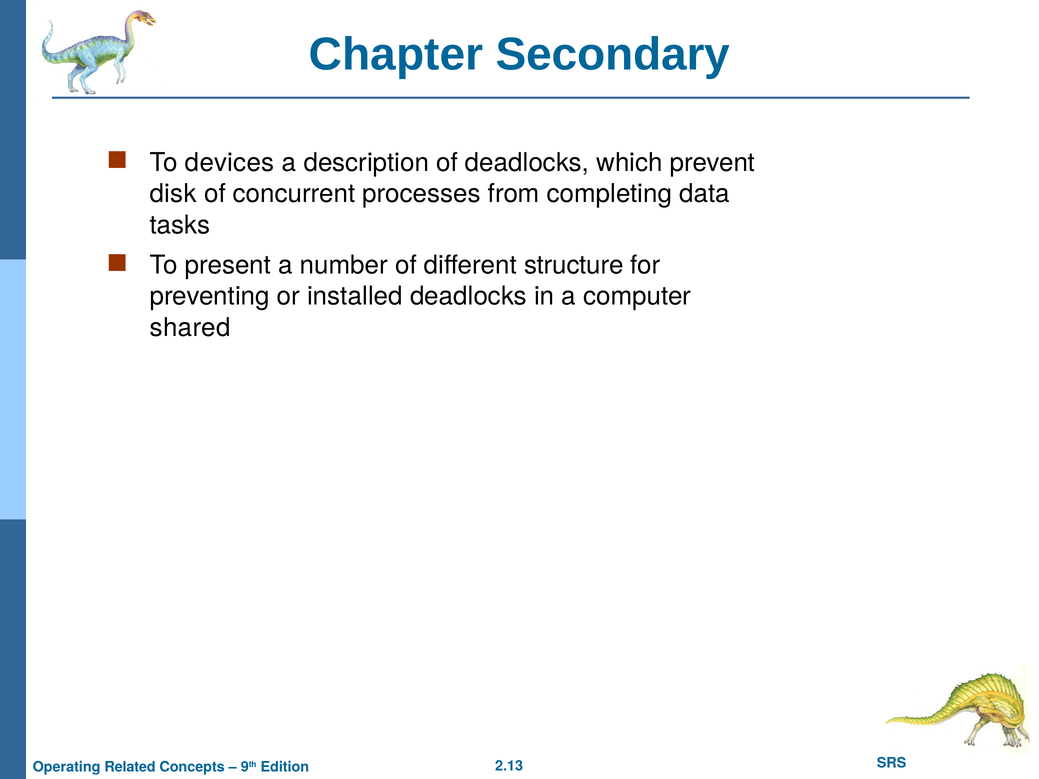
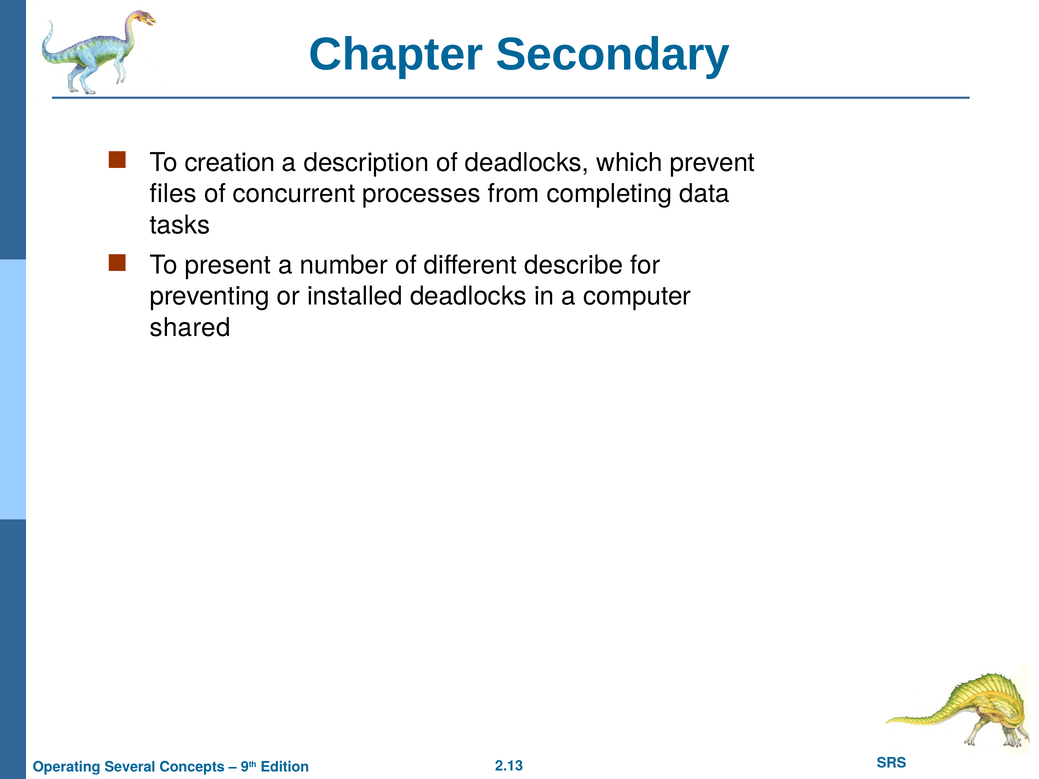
devices: devices -> creation
disk: disk -> files
structure: structure -> describe
Related: Related -> Several
